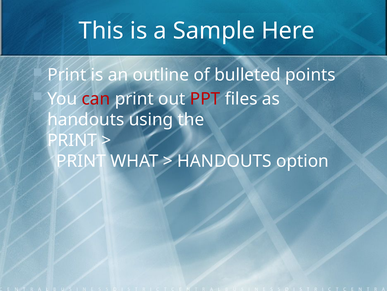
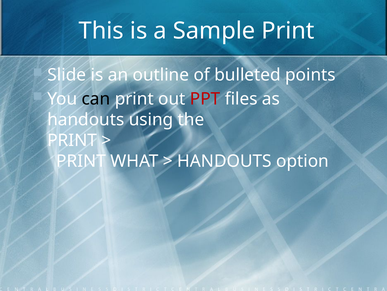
Sample Here: Here -> Print
Print at (67, 75): Print -> Slide
can colour: red -> black
